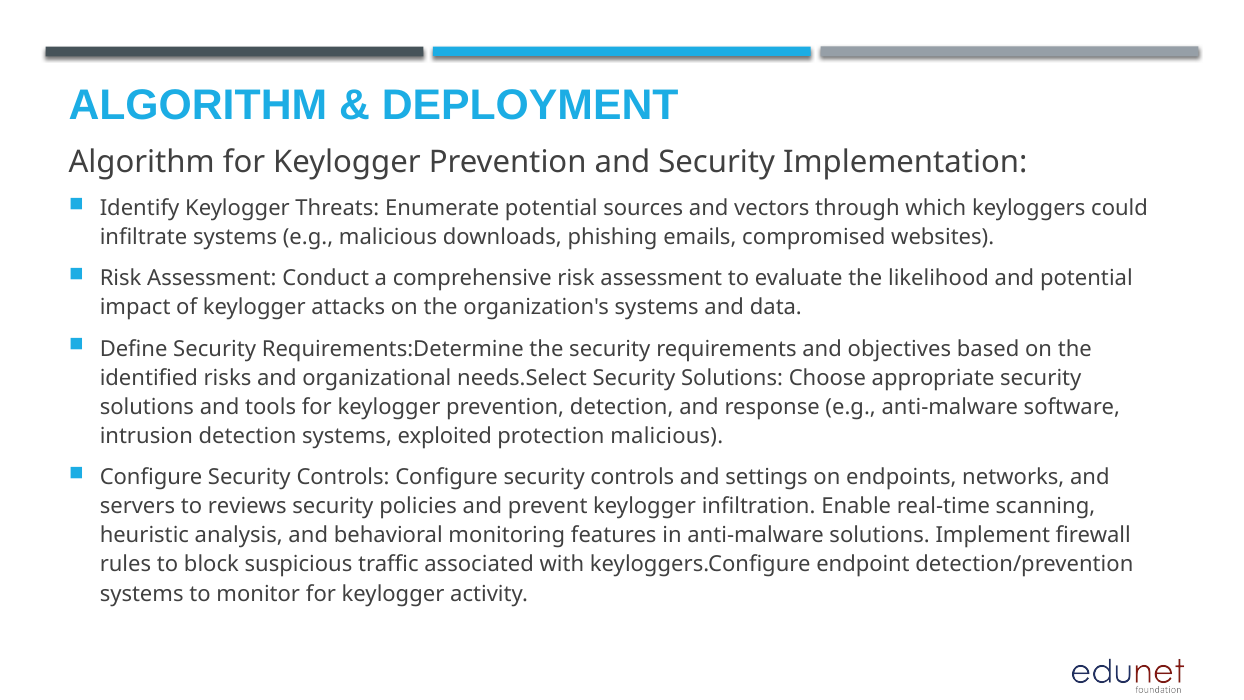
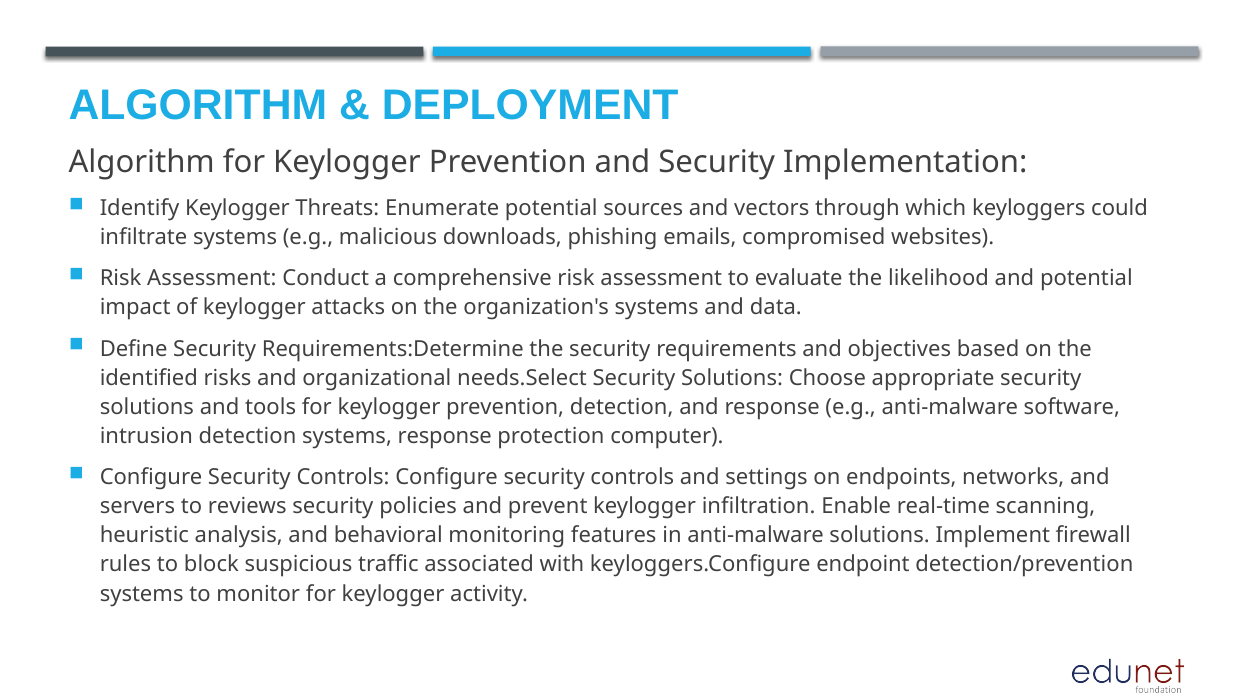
systems exploited: exploited -> response
protection malicious: malicious -> computer
